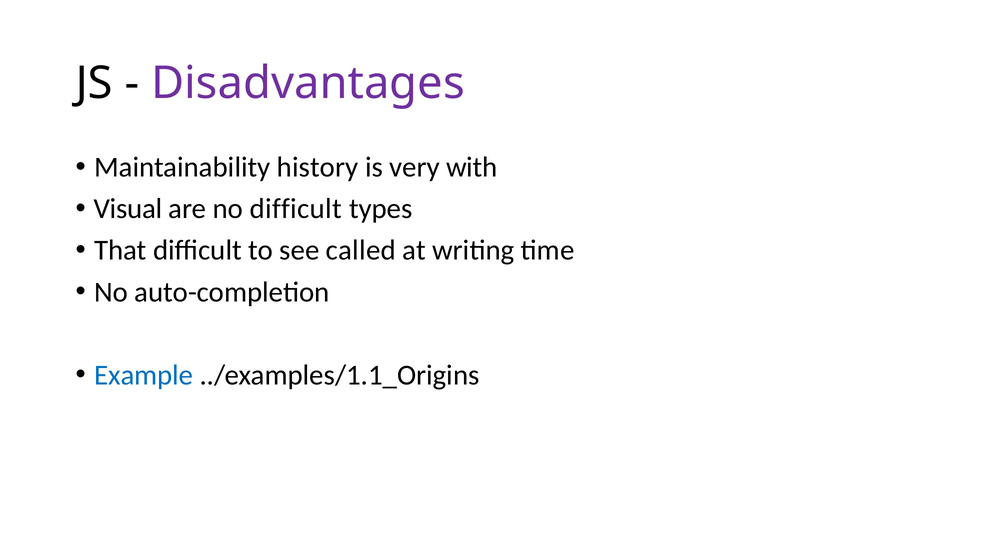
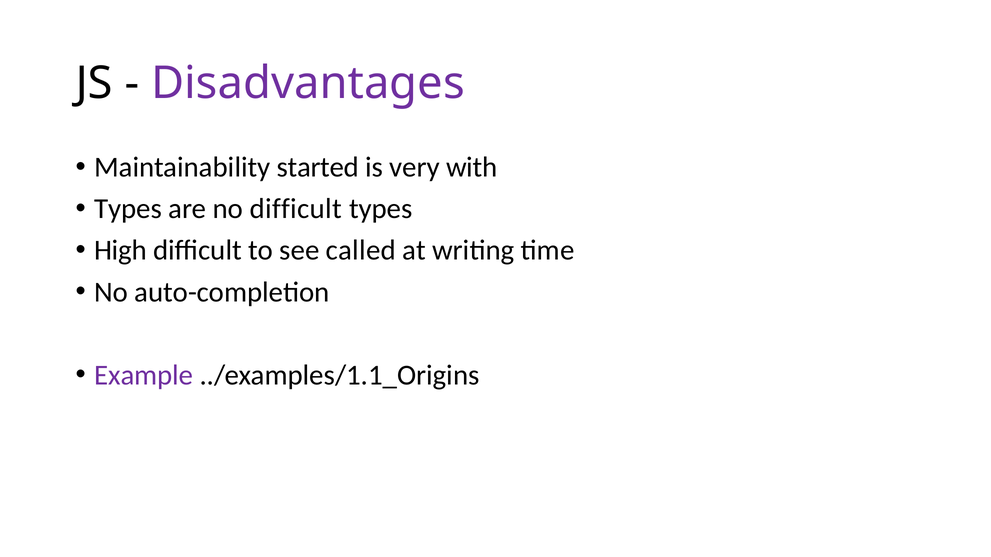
history: history -> started
Visual at (128, 209): Visual -> Types
That: That -> High
Example colour: blue -> purple
